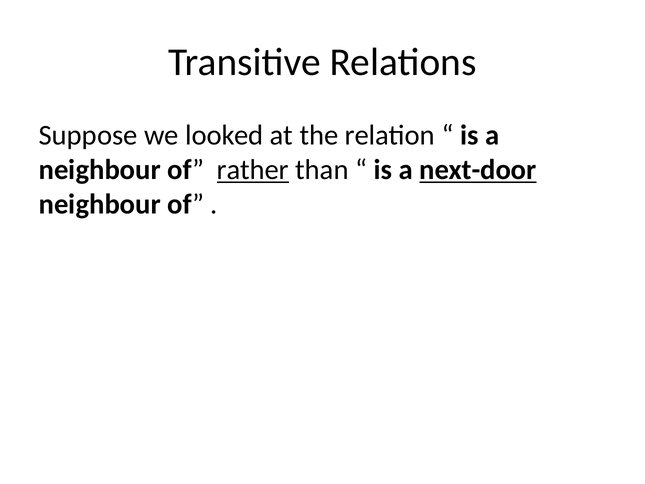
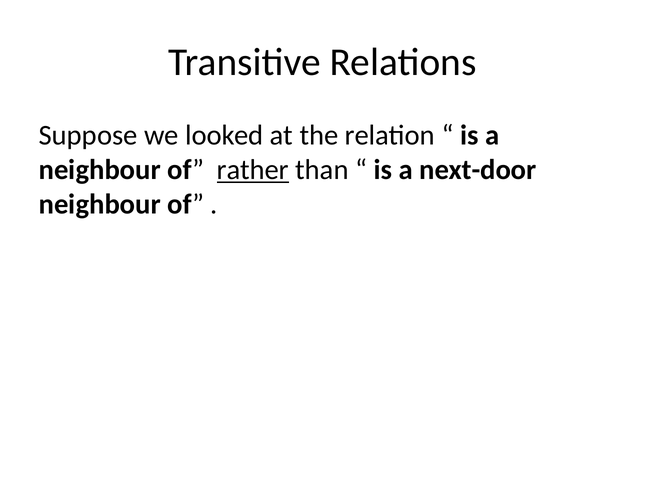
next-door underline: present -> none
